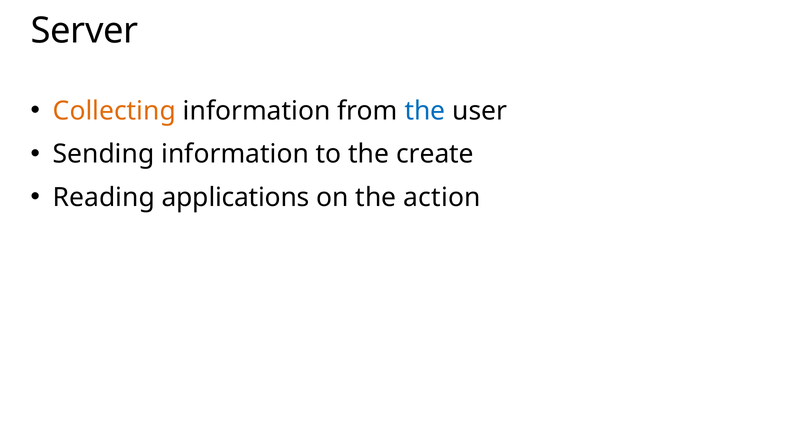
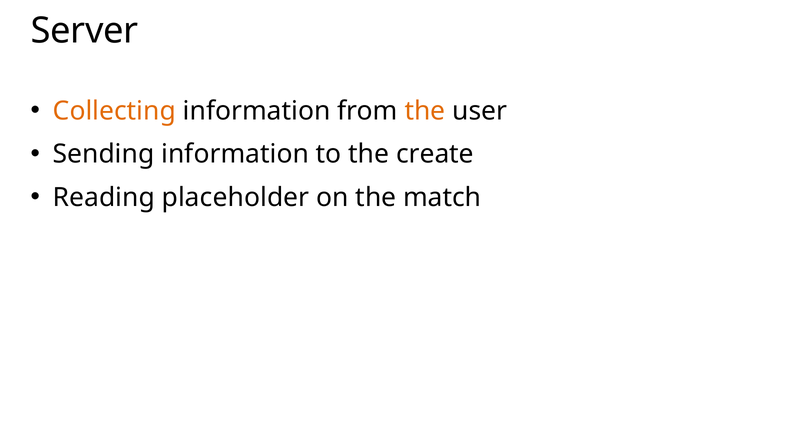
the at (425, 111) colour: blue -> orange
applications: applications -> placeholder
action: action -> match
